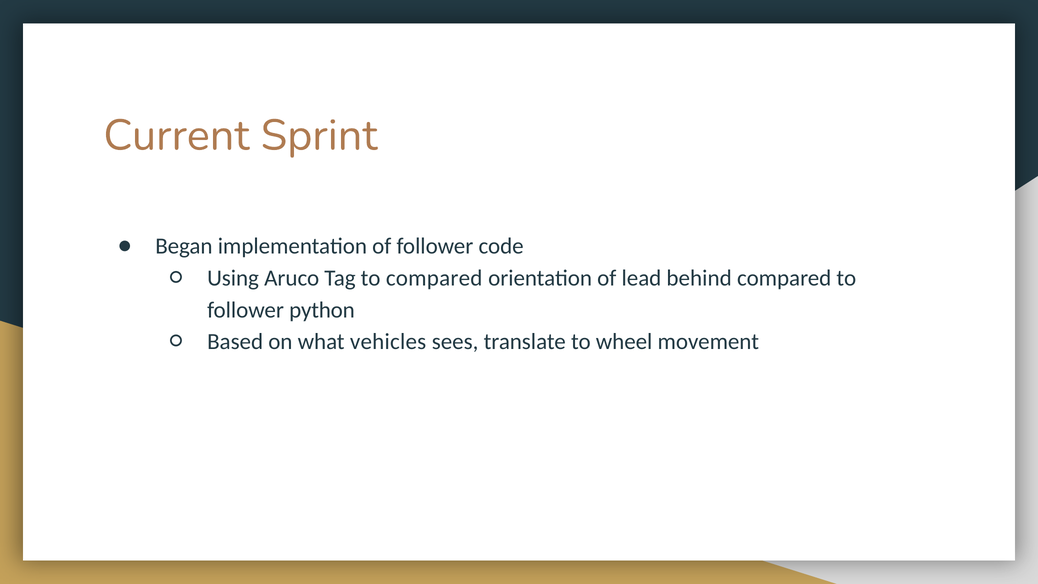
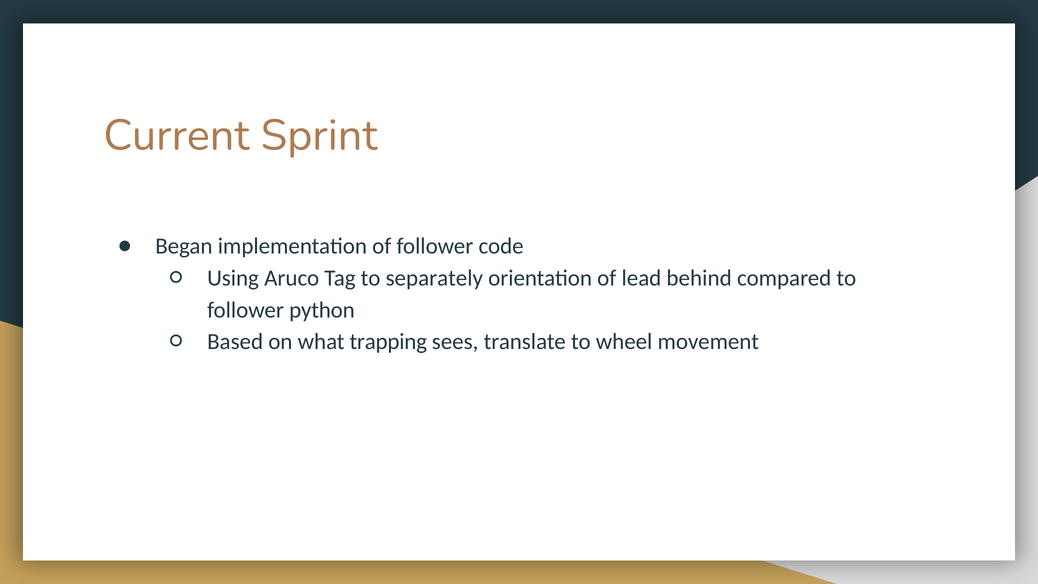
to compared: compared -> separately
vehicles: vehicles -> trapping
